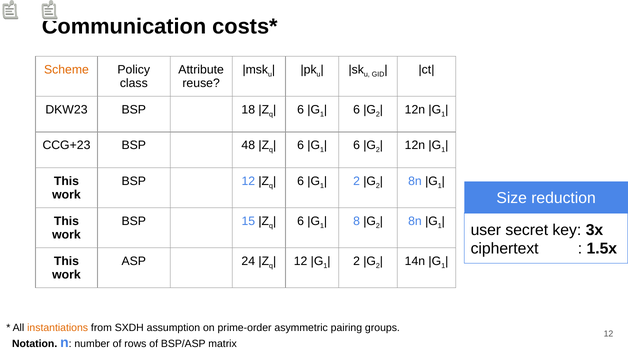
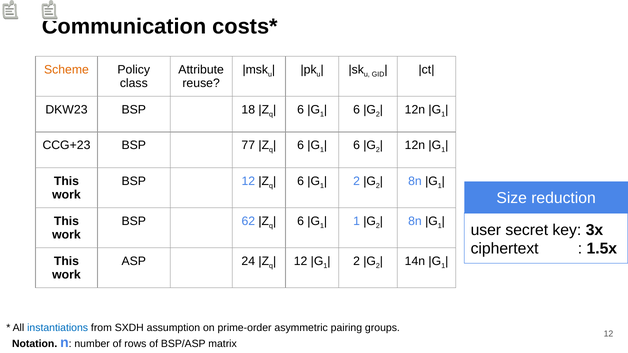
48: 48 -> 77
15: 15 -> 62
8 at (357, 221): 8 -> 1
instantiations colour: orange -> blue
